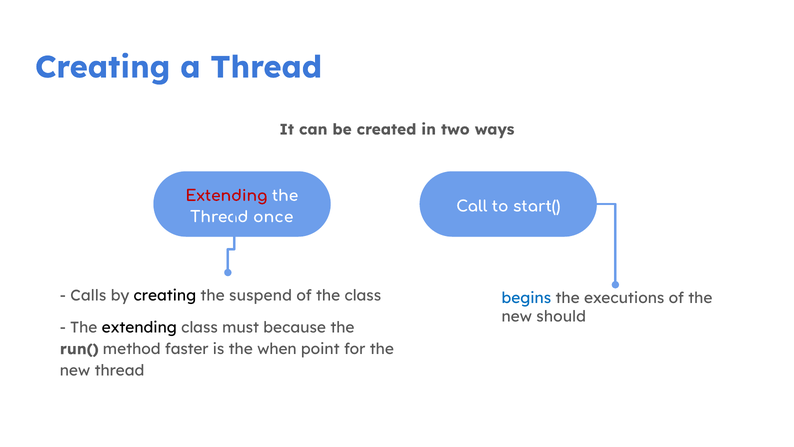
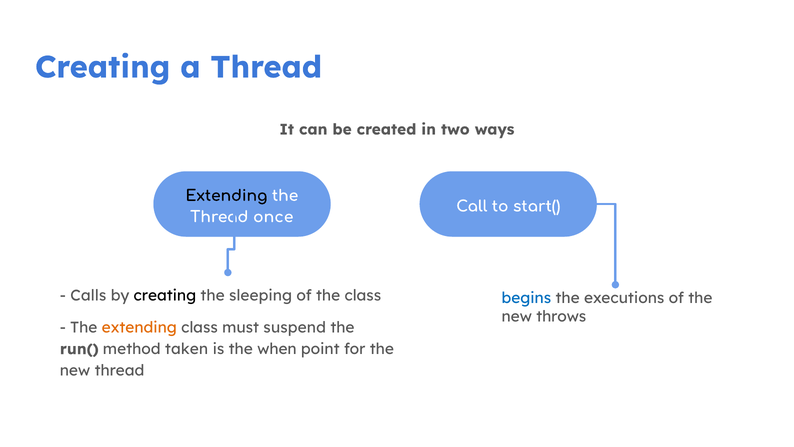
Extending at (227, 196) colour: red -> black
suspend: suspend -> sleeping
should: should -> throws
extending at (139, 328) colour: black -> orange
because: because -> suspend
faster: faster -> taken
